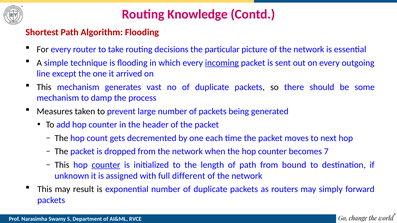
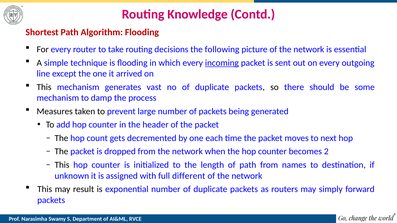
particular: particular -> following
7: 7 -> 2
counter at (106, 165) underline: present -> none
bound: bound -> names
